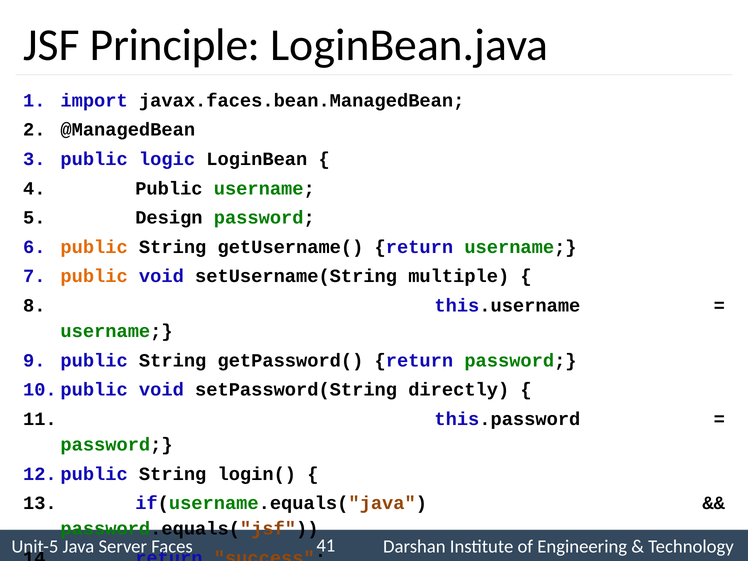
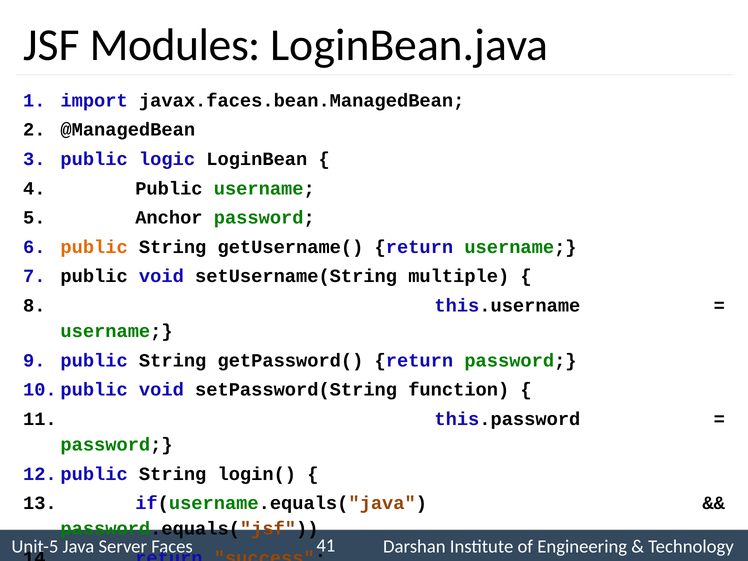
Principle: Principle -> Modules
Design: Design -> Anchor
public at (94, 276) colour: orange -> black
directly: directly -> function
